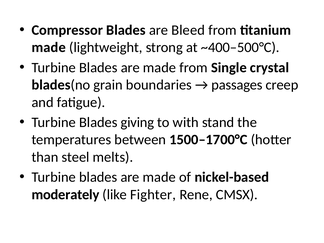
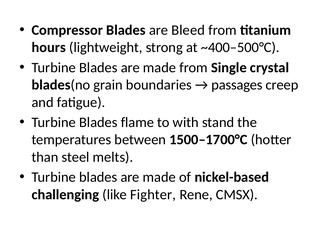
made at (49, 47): made -> hours
giving: giving -> flame
moderately: moderately -> challenging
